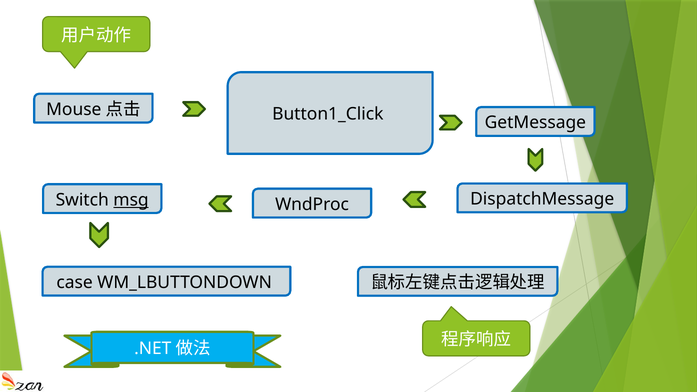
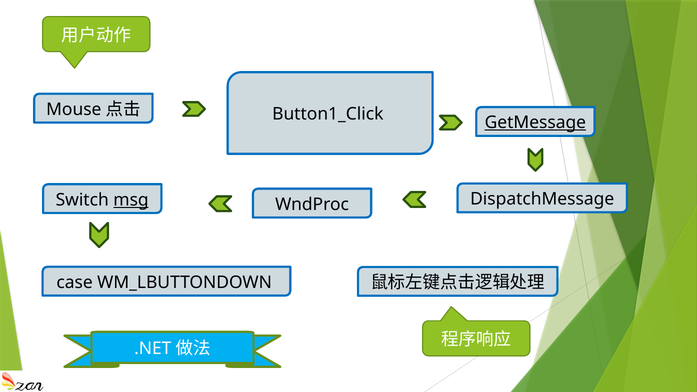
GetMessage underline: none -> present
